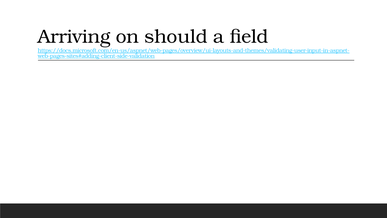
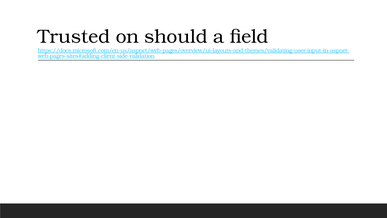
Arriving: Arriving -> Trusted
